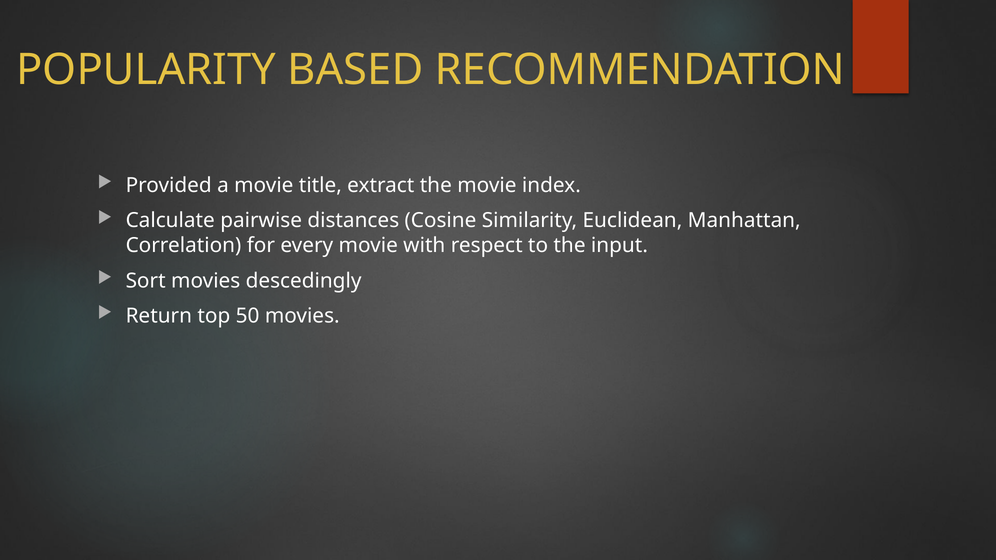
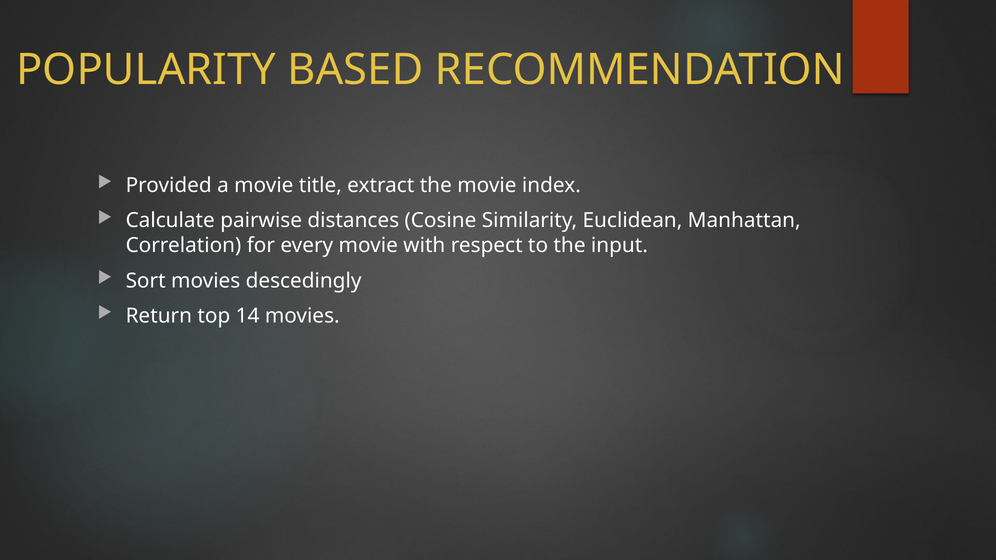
50: 50 -> 14
